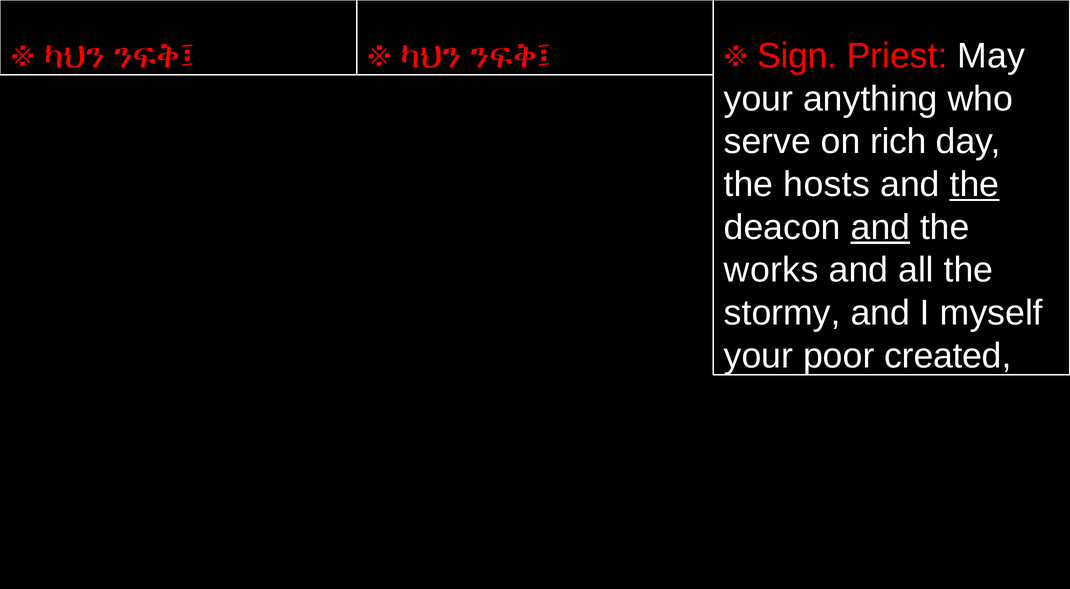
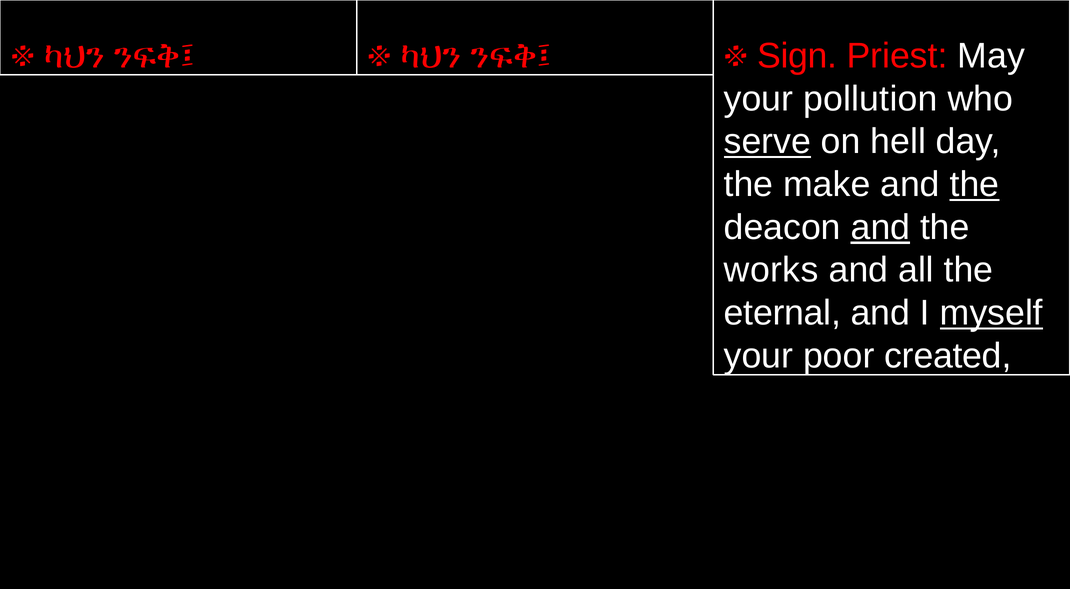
anything: anything -> pollution
serve underline: none -> present
rich: rich -> hell
hosts: hosts -> make
stormy: stormy -> eternal
myself underline: none -> present
